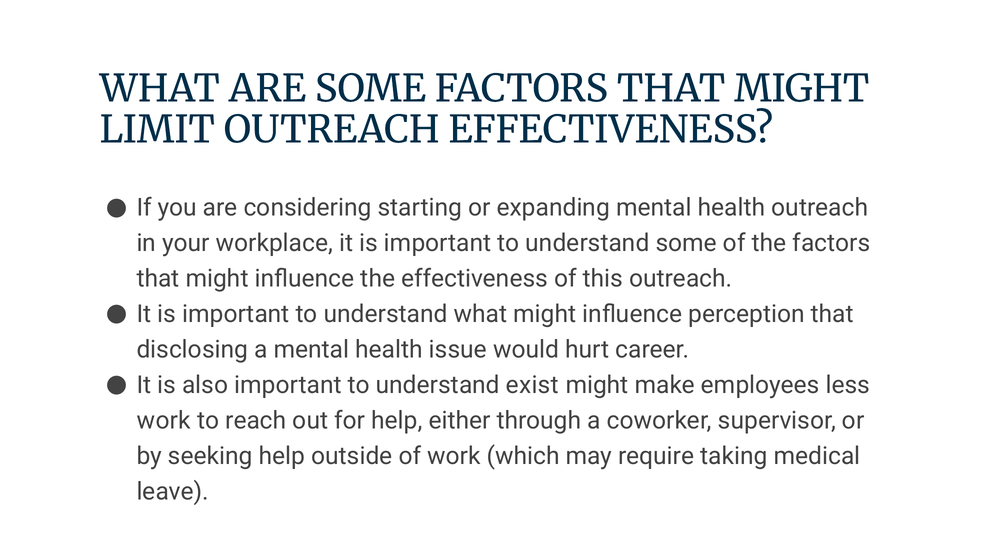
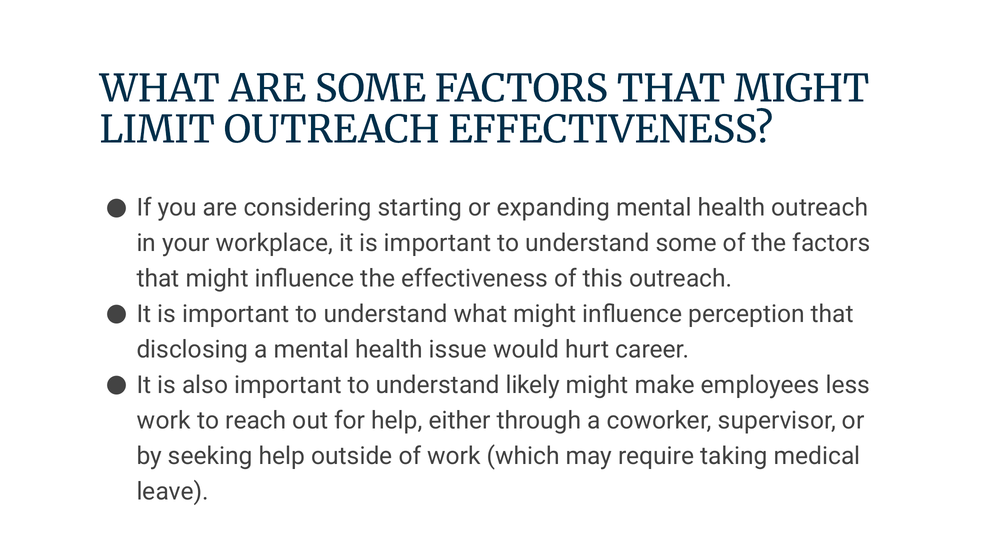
exist: exist -> likely
